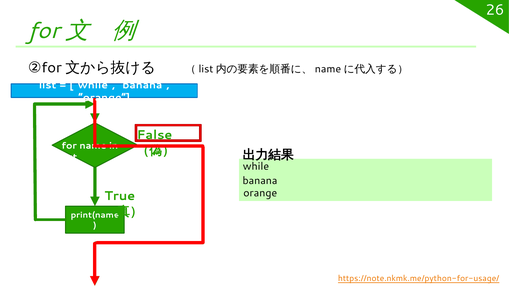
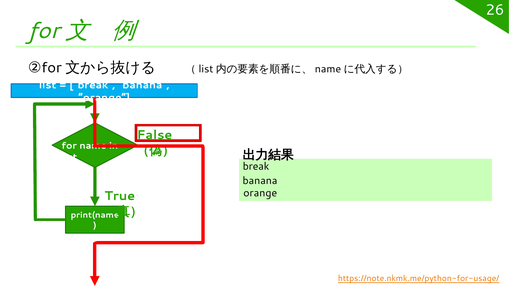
while at (92, 85): while -> break
while at (256, 166): while -> break
